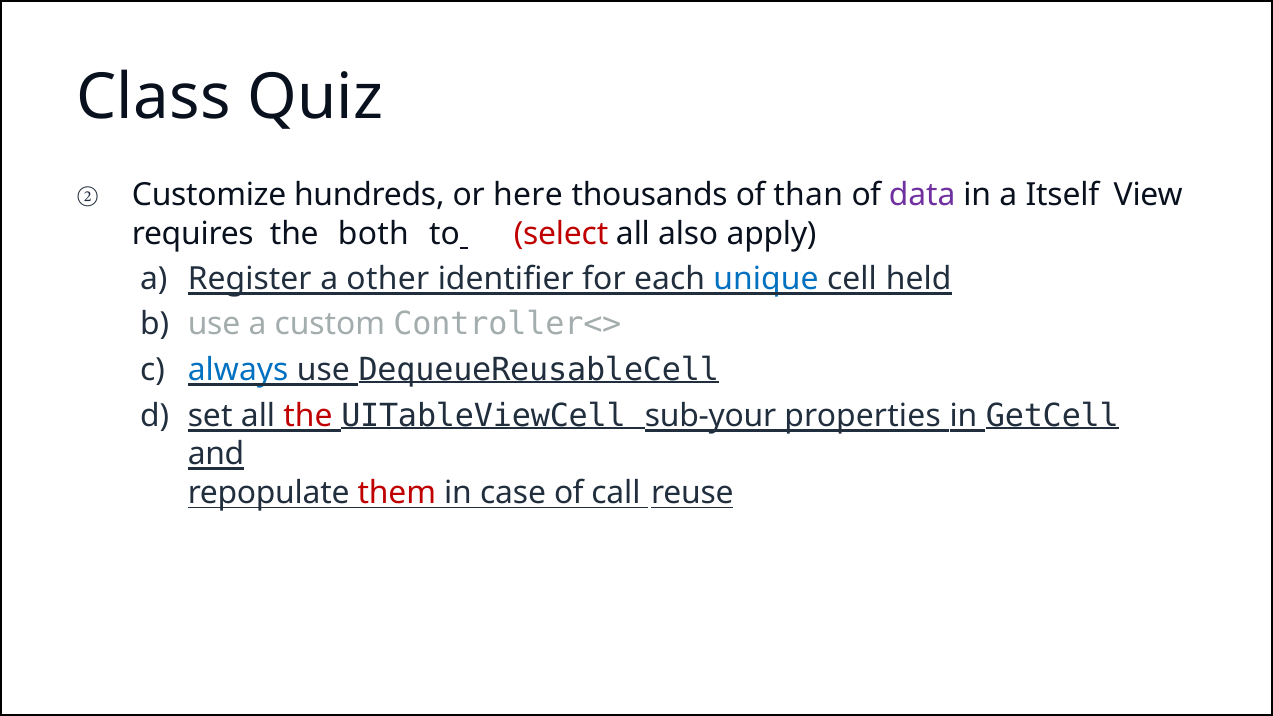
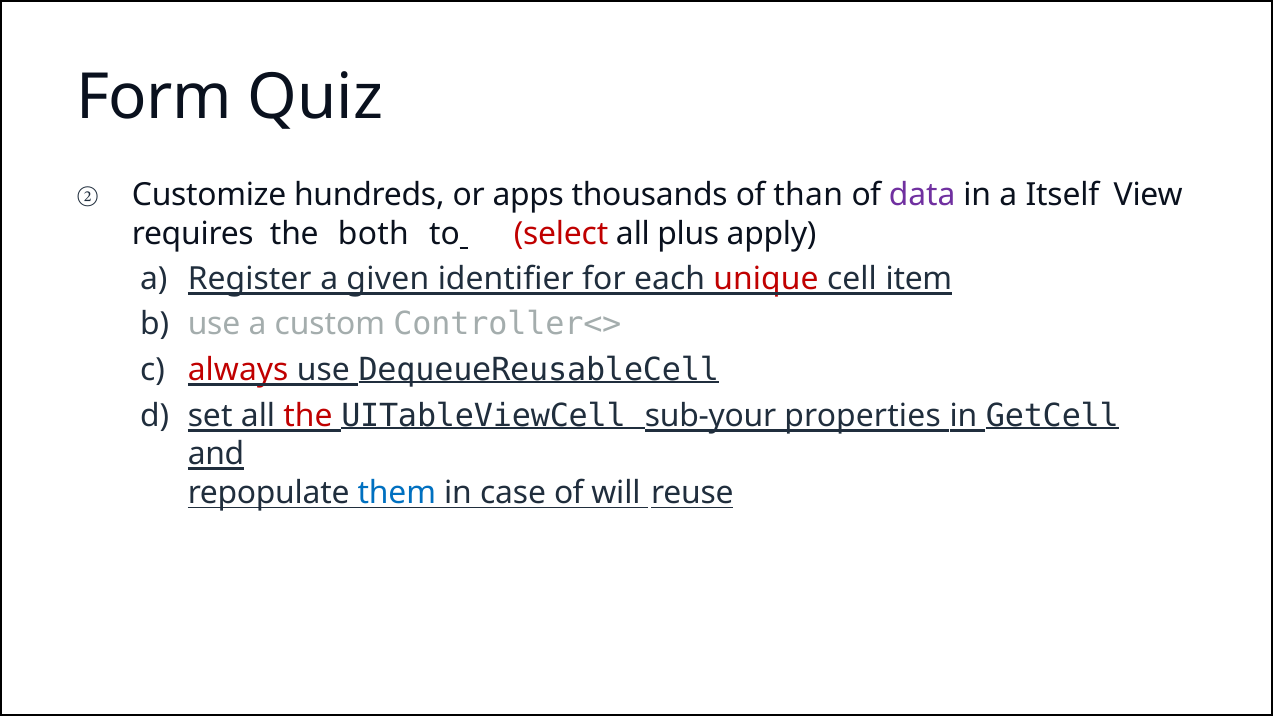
Class: Class -> Form
here: here -> apps
also: also -> plus
other: other -> given
unique colour: blue -> red
held: held -> item
always colour: blue -> red
them colour: red -> blue
call: call -> will
